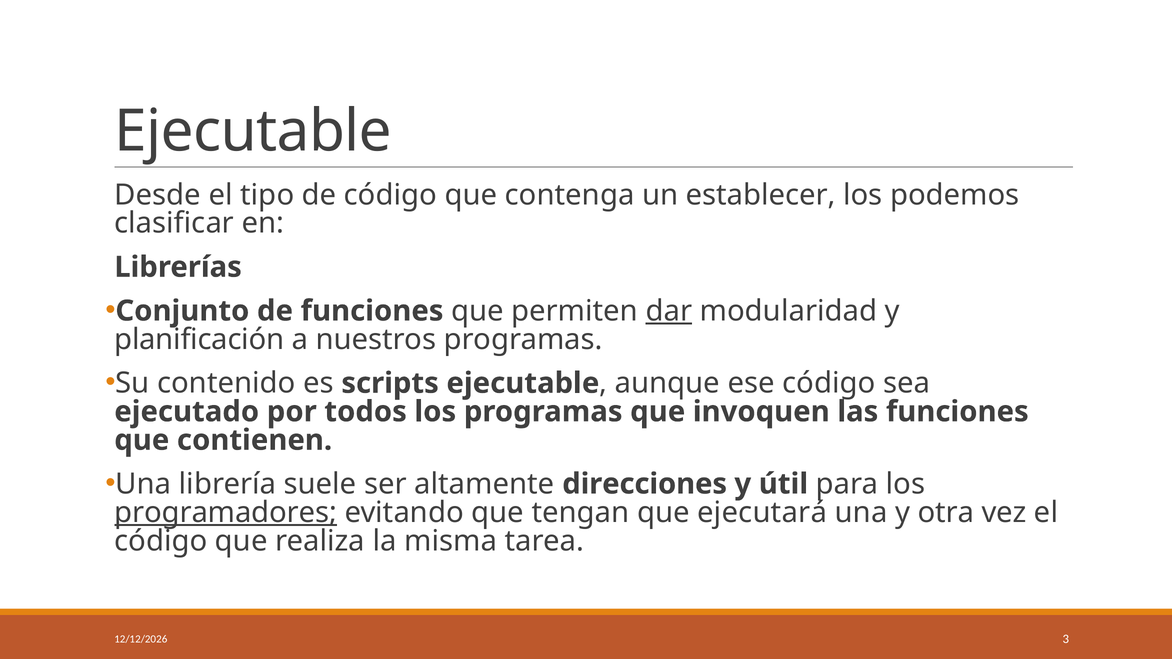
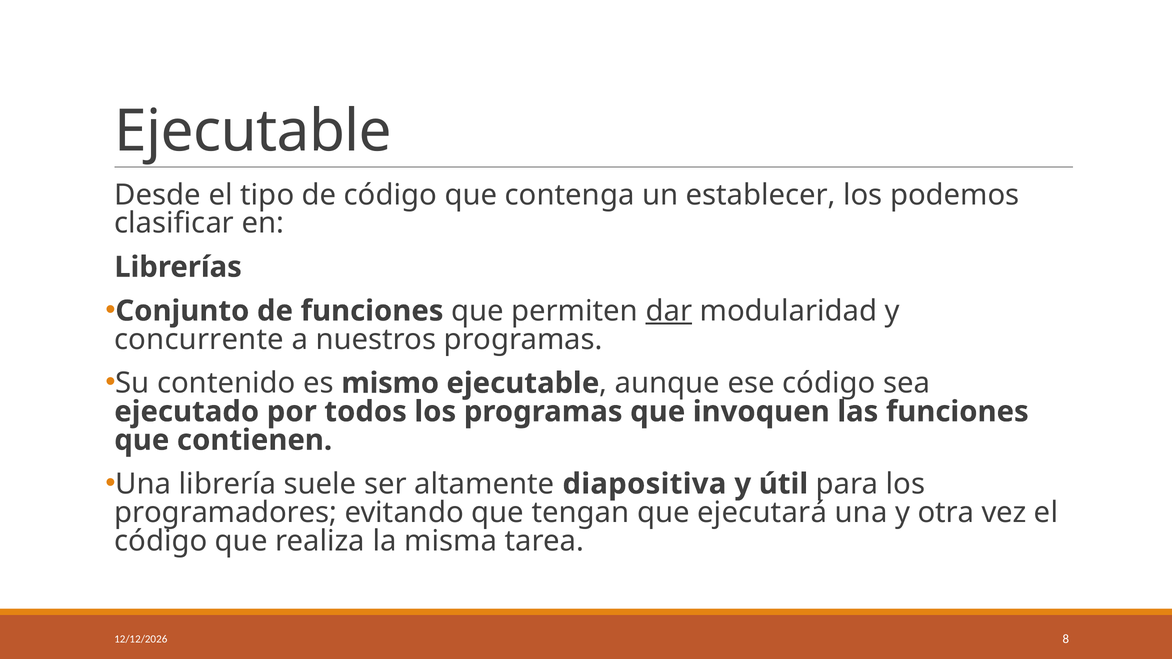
planificación: planificación -> concurrente
scripts: scripts -> mismo
direcciones: direcciones -> diapositiva
programadores underline: present -> none
3: 3 -> 8
